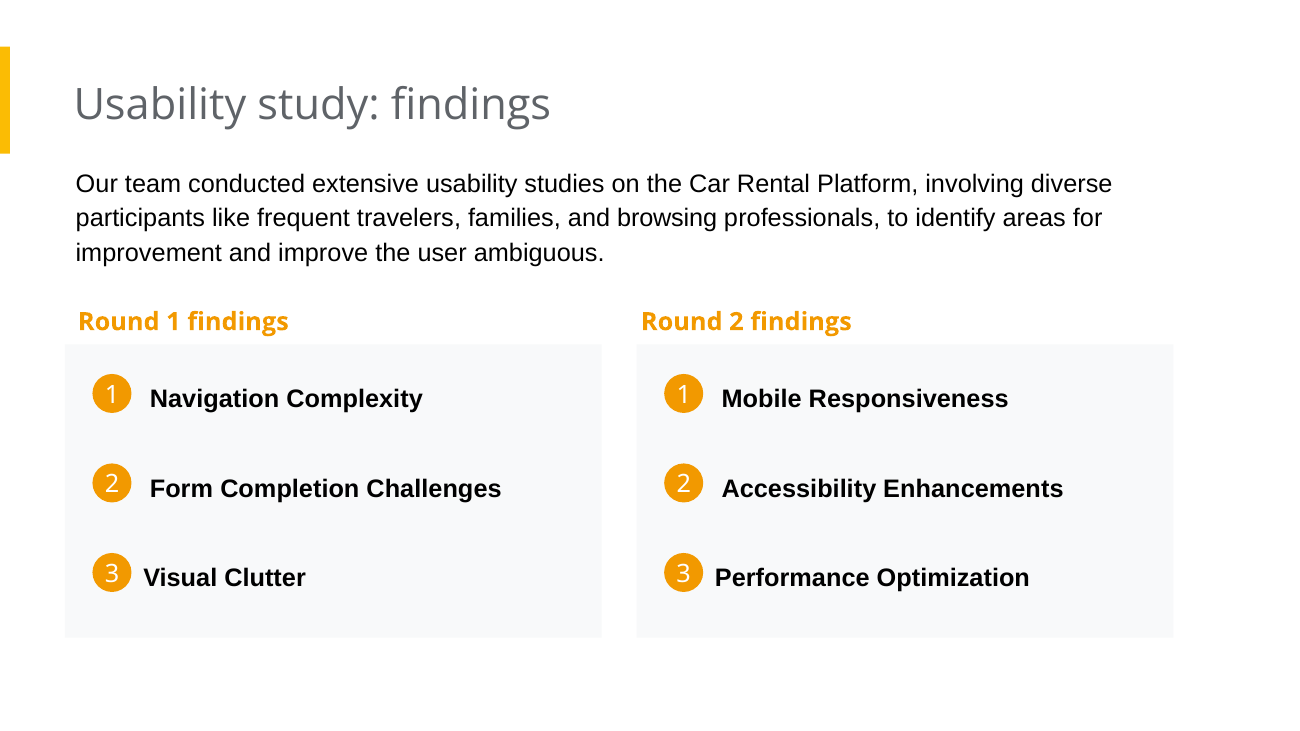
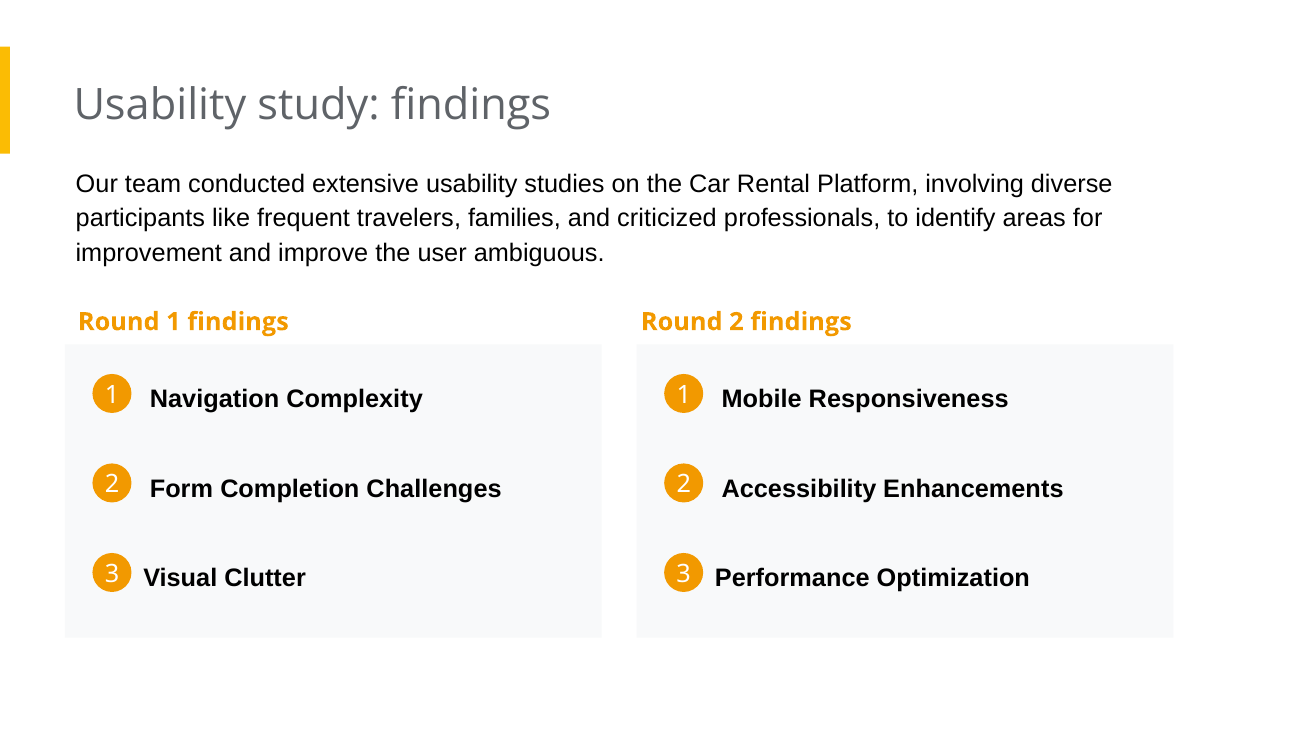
browsing: browsing -> criticized
